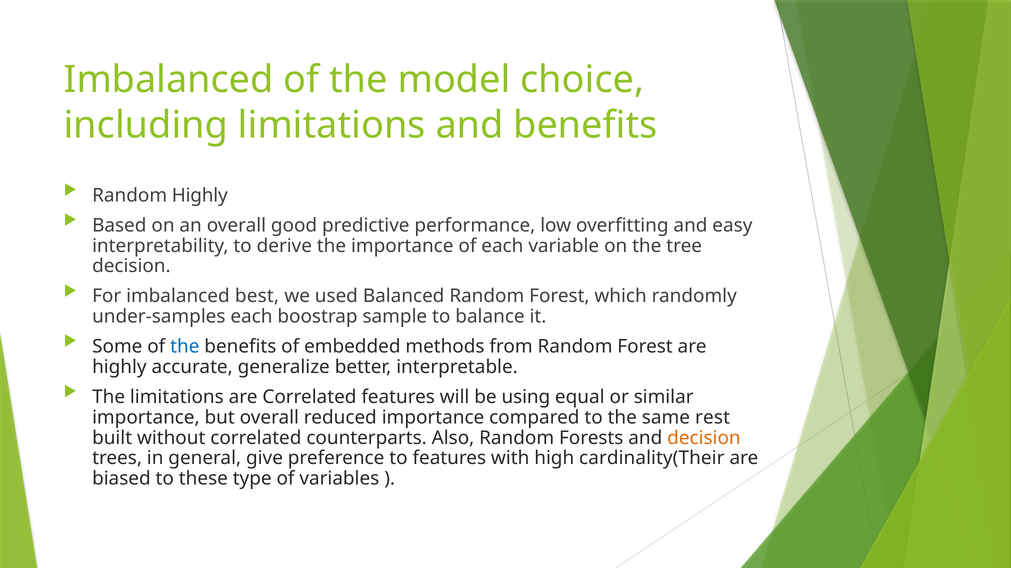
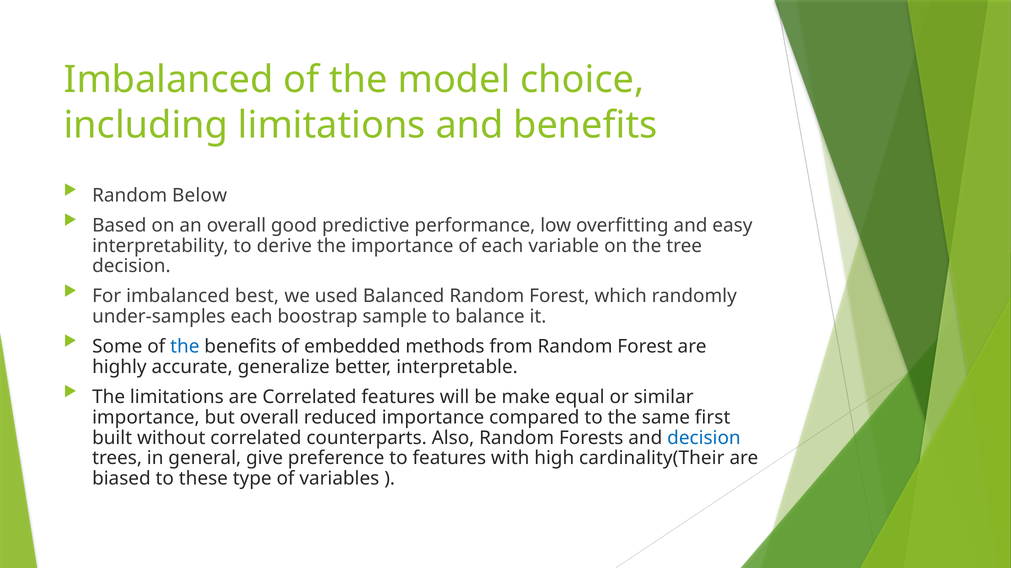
Random Highly: Highly -> Below
using: using -> make
rest: rest -> first
decision at (704, 438) colour: orange -> blue
